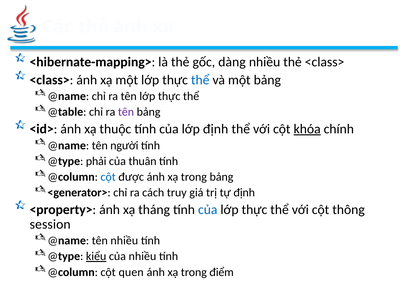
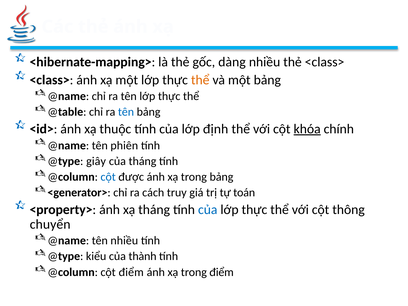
thể at (200, 80) colour: blue -> orange
tên at (126, 112) colour: purple -> blue
người: người -> phiên
phải: phải -> giây
của thuân: thuân -> tháng
tự định: định -> toán
session: session -> chuyển
kiểu underline: present -> none
của nhiều: nhiều -> thành
cột quen: quen -> điểm
